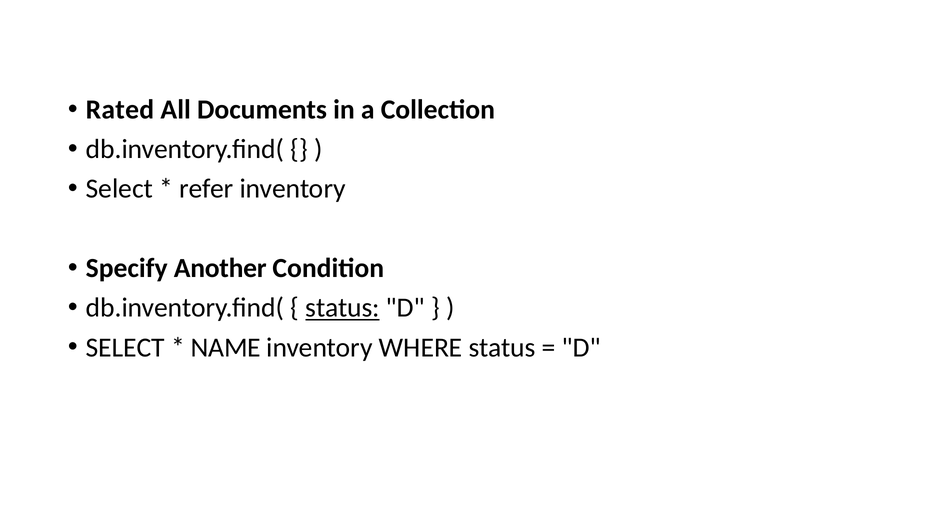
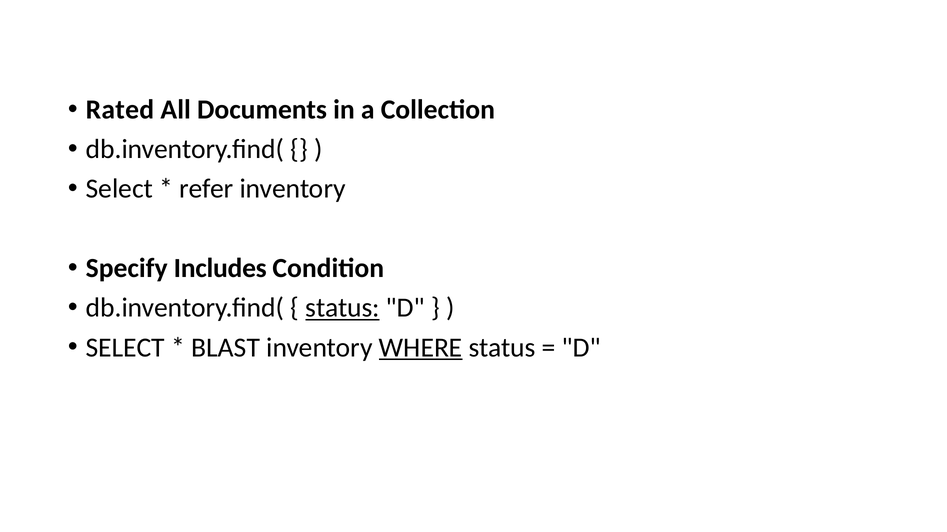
Another: Another -> Includes
NAME: NAME -> BLAST
WHERE underline: none -> present
